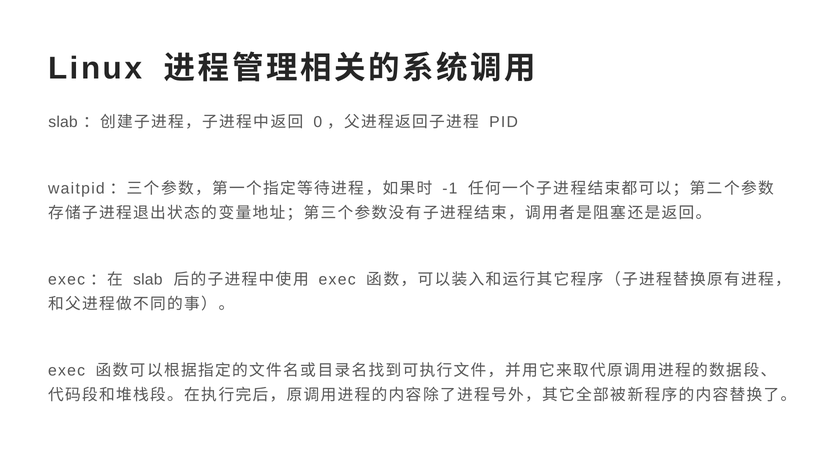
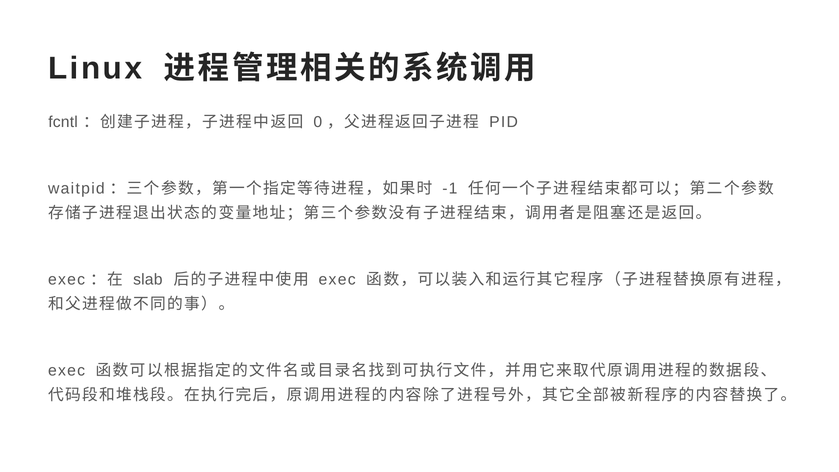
slab at (63, 122): slab -> fcntl
